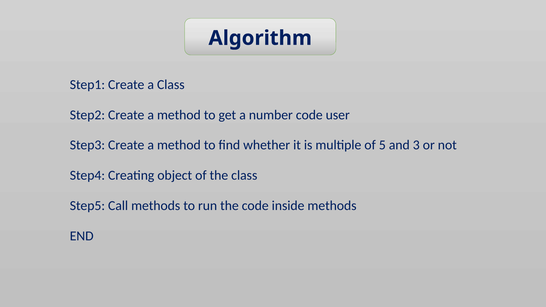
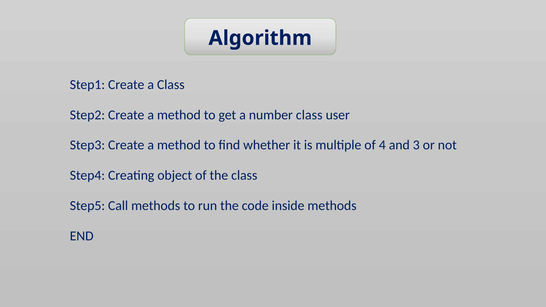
number code: code -> class
5: 5 -> 4
